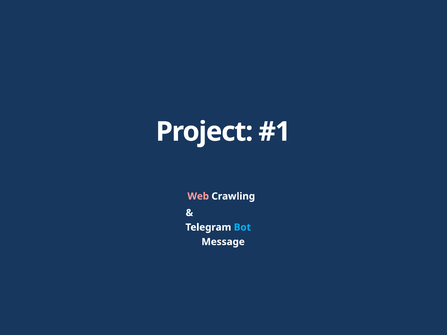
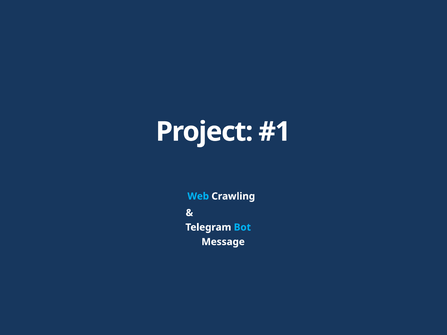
Web colour: pink -> light blue
